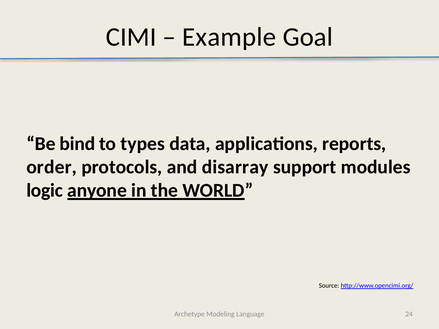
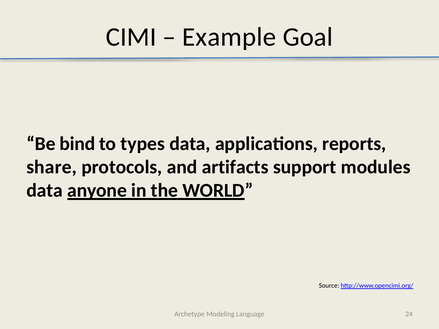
order: order -> share
disarray: disarray -> artifacts
logic at (45, 191): logic -> data
